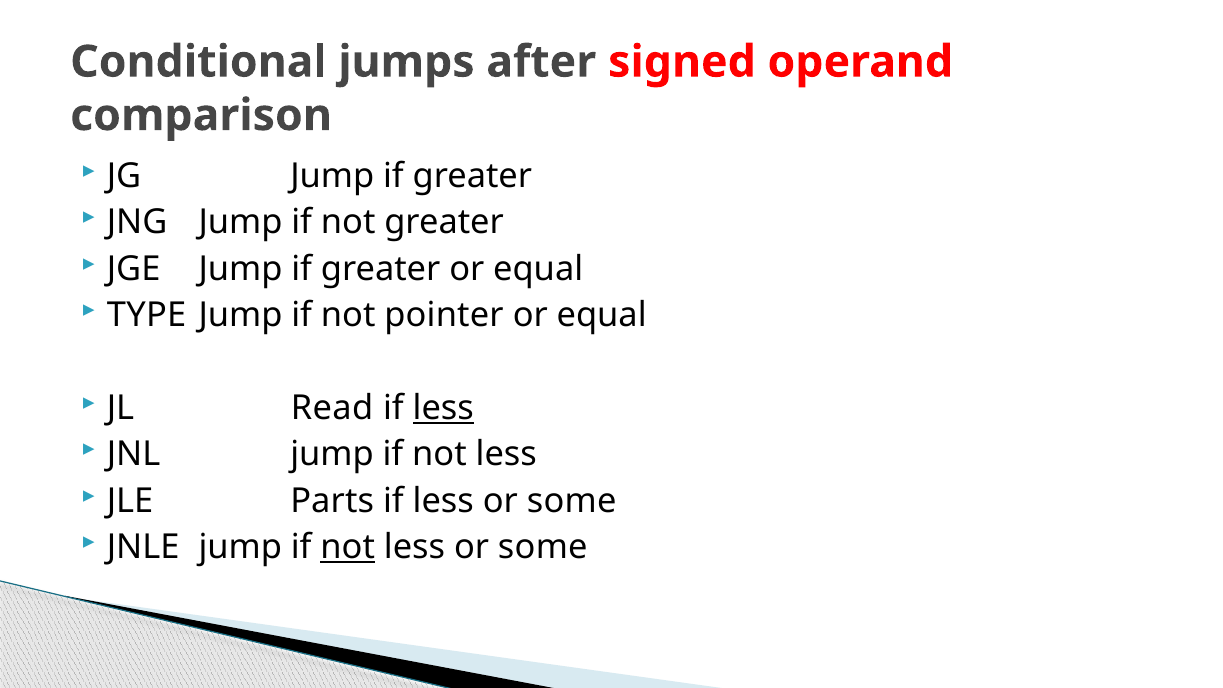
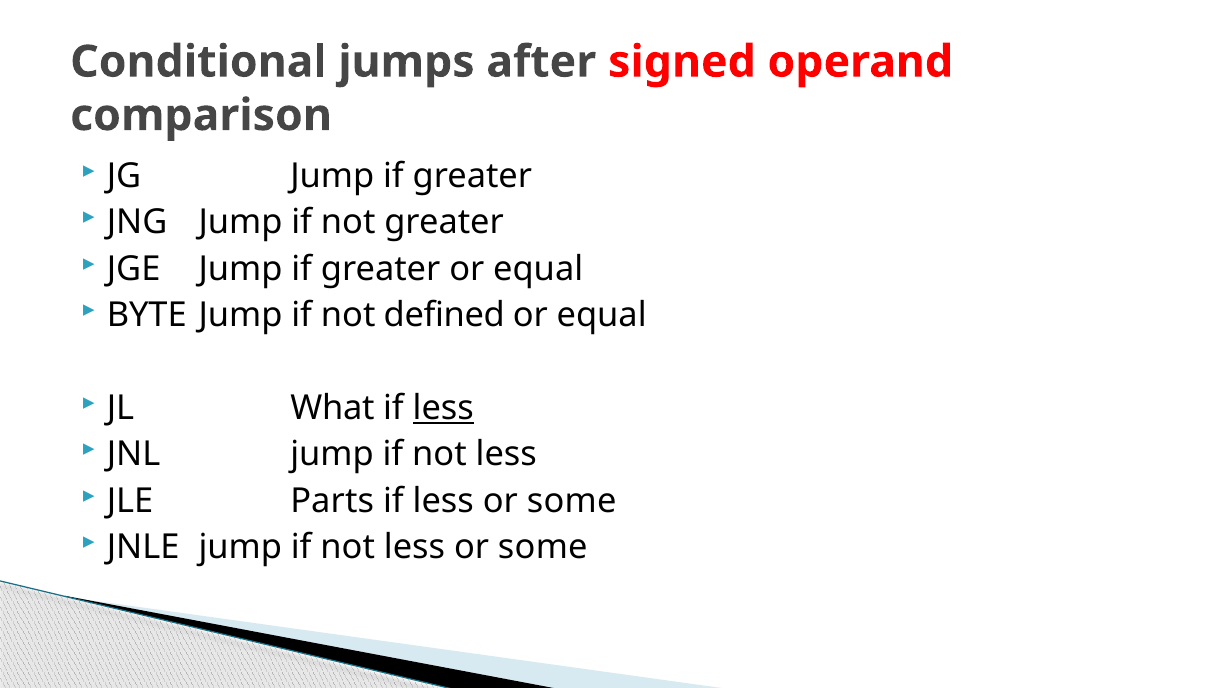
TYPE: TYPE -> BYTE
pointer: pointer -> defined
Read: Read -> What
not at (348, 547) underline: present -> none
